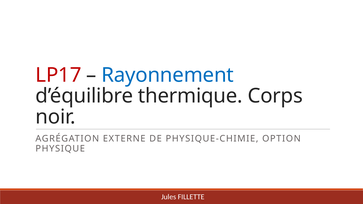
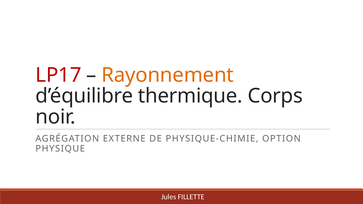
Rayonnement colour: blue -> orange
